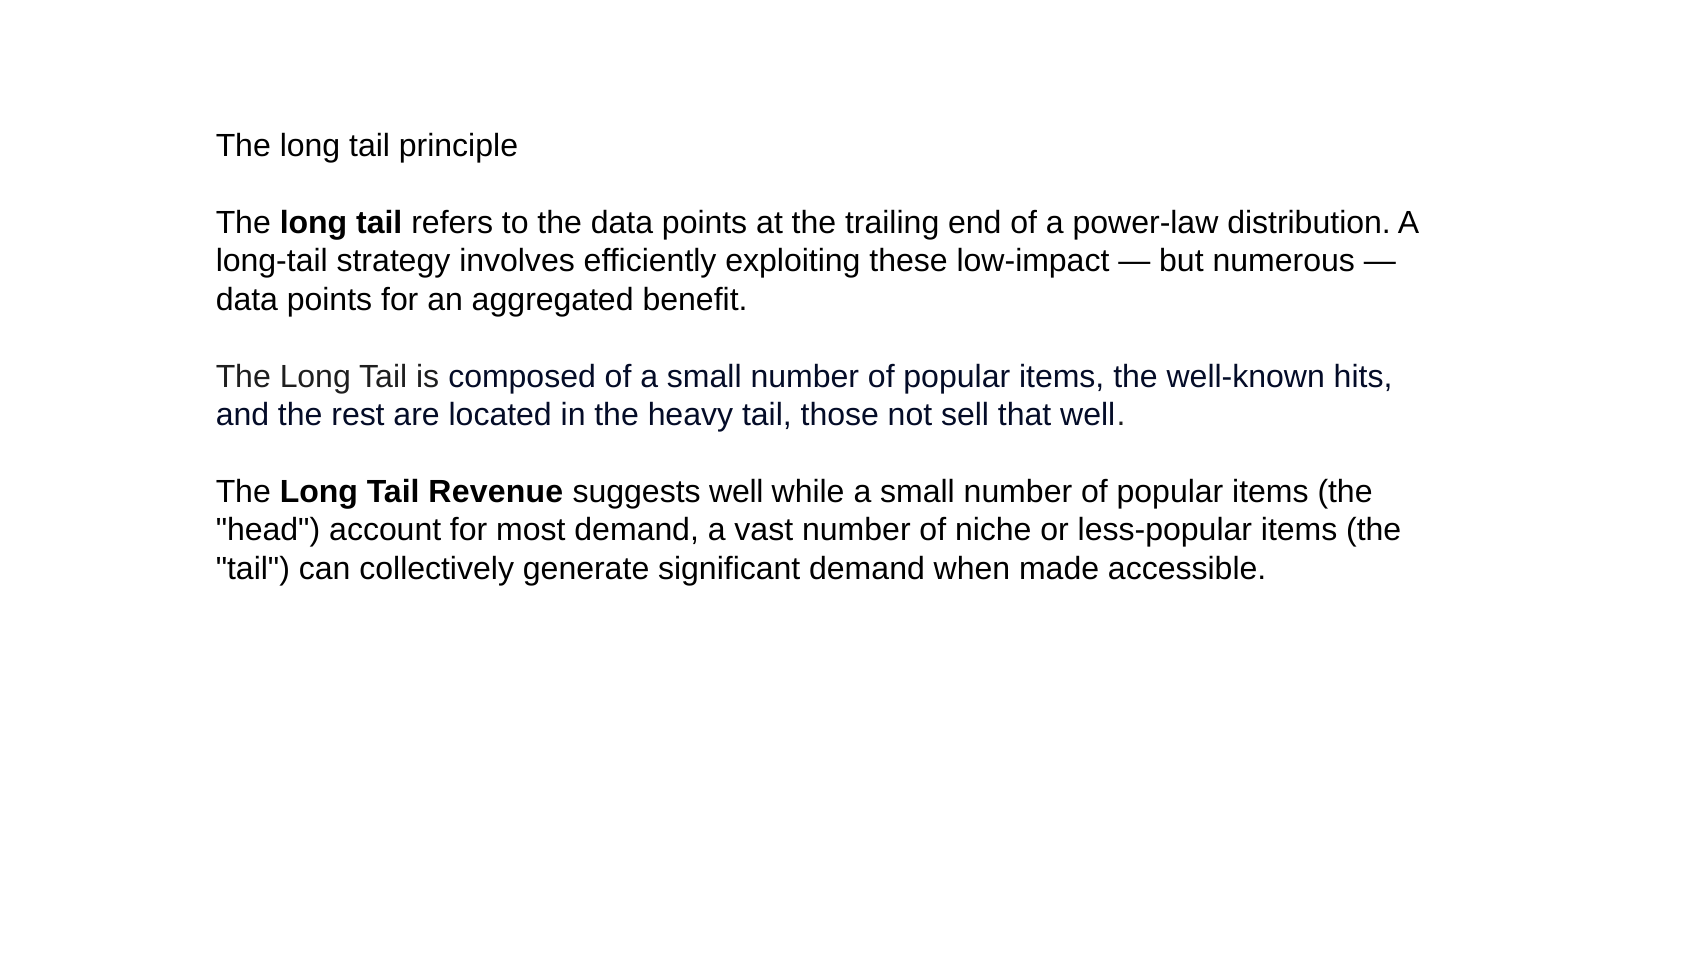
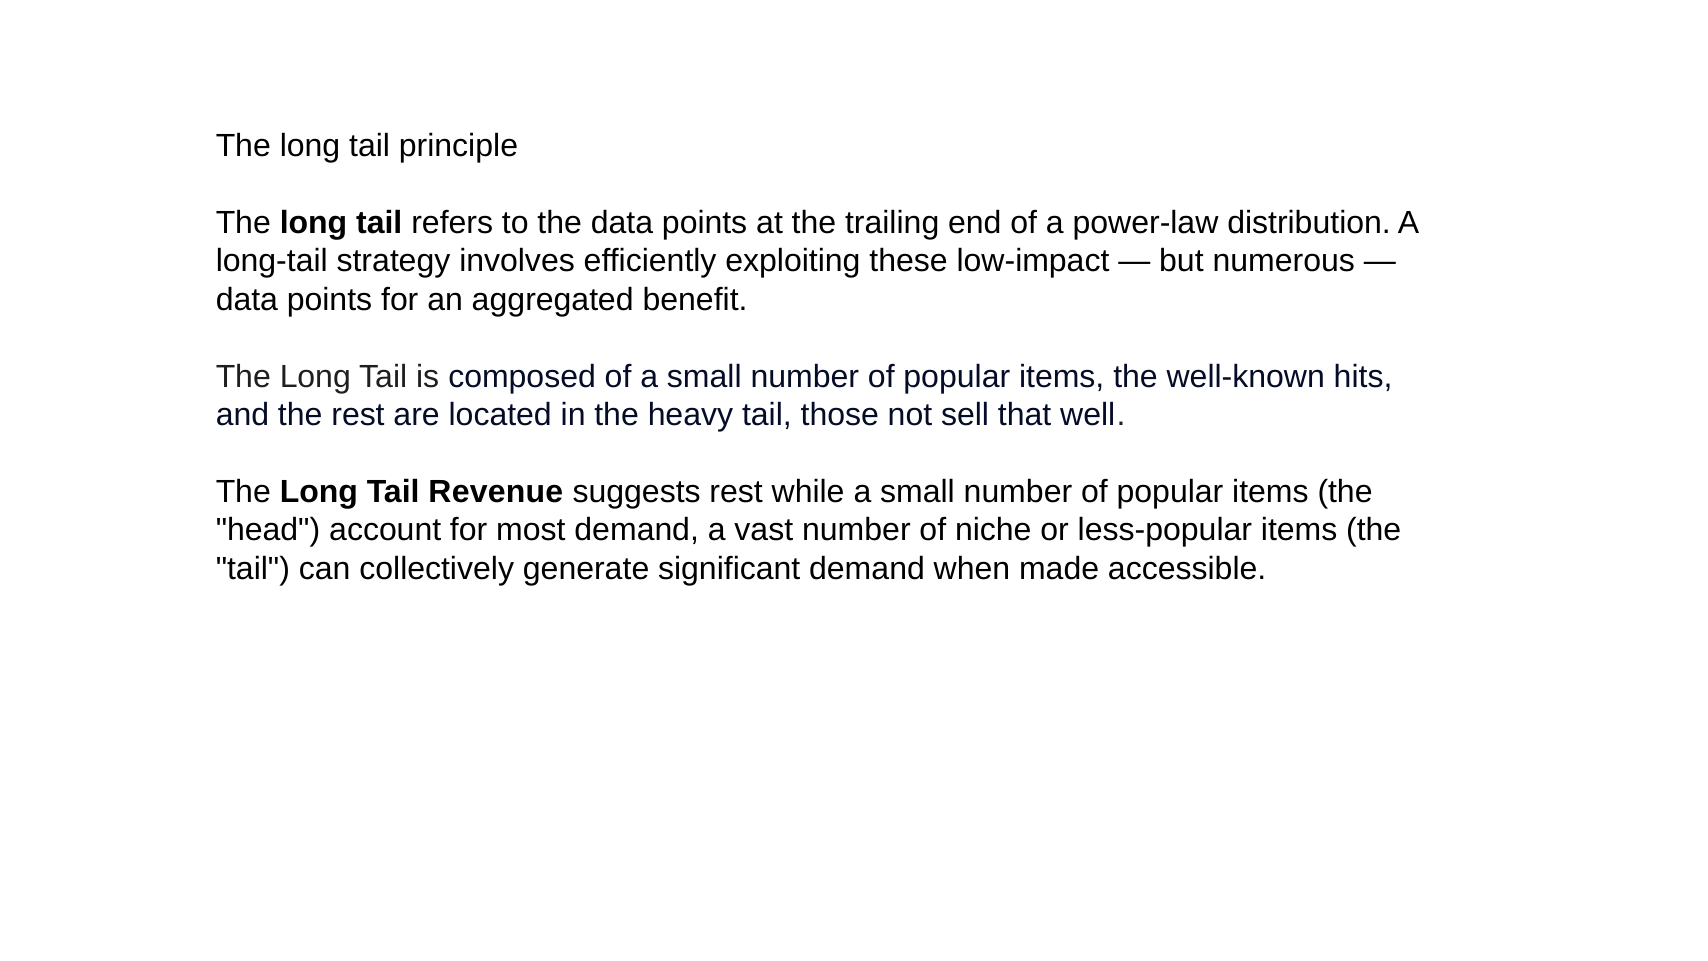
suggests well: well -> rest
